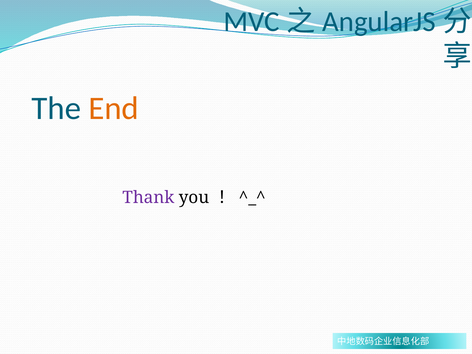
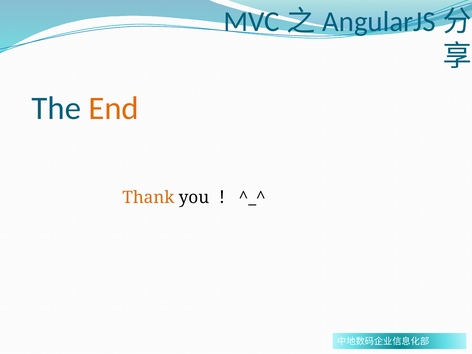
Thank colour: purple -> orange
